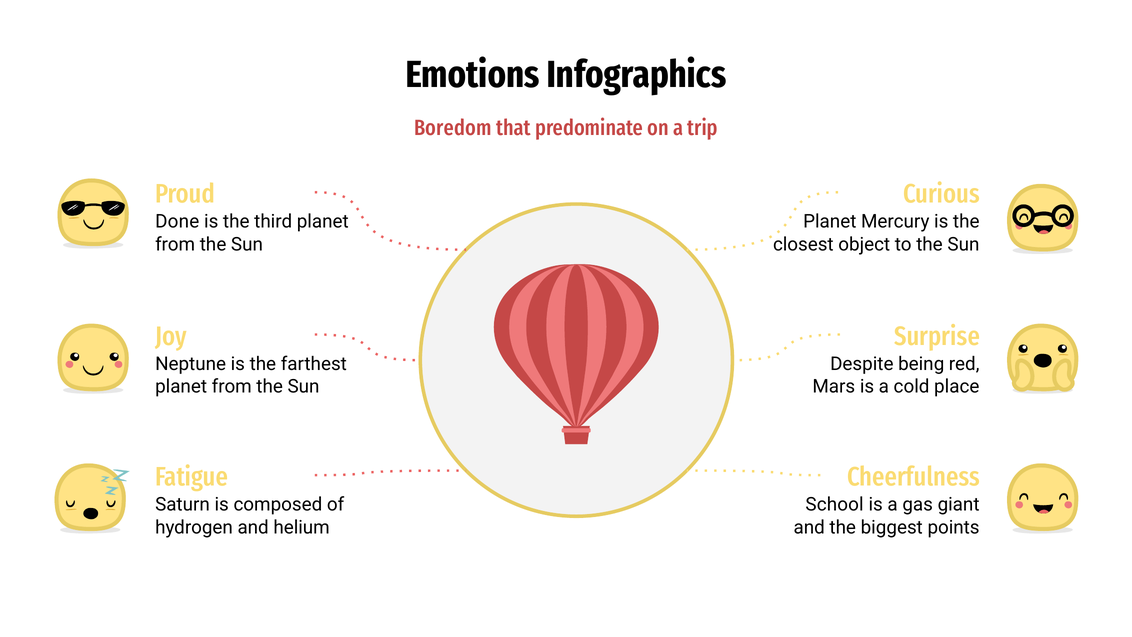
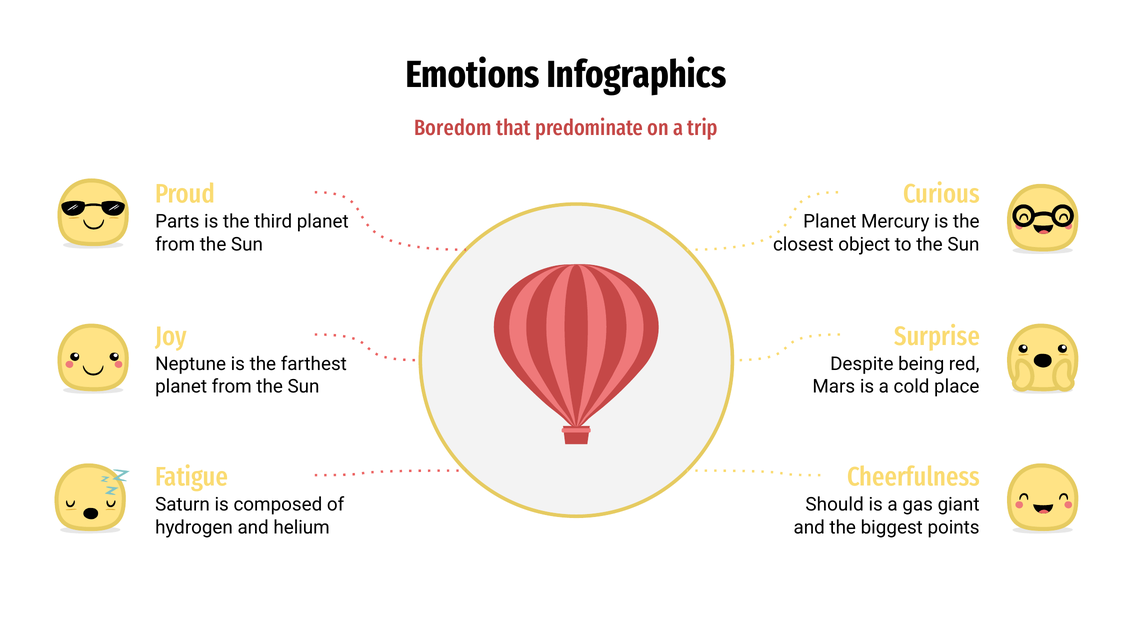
Done: Done -> Parts
School: School -> Should
